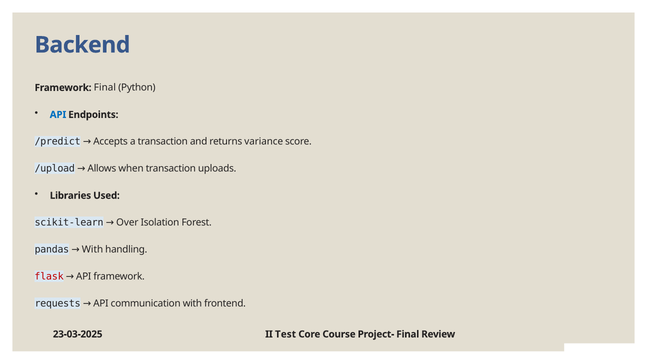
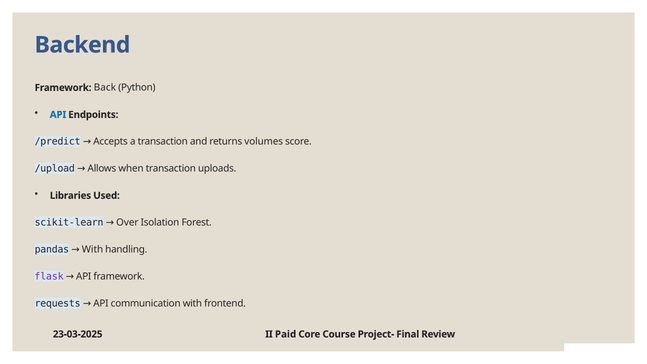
Framework Final: Final -> Back
variance: variance -> volumes
flask colour: red -> purple
Test: Test -> Paid
